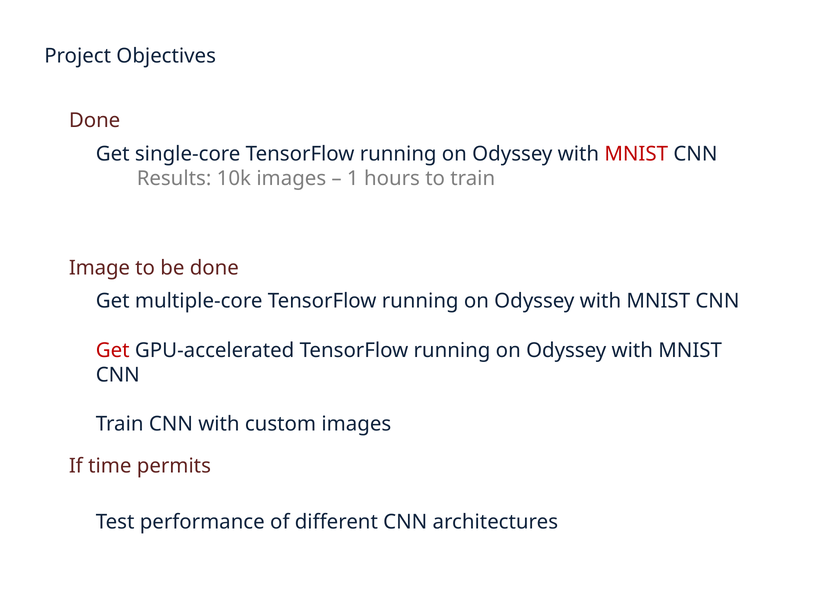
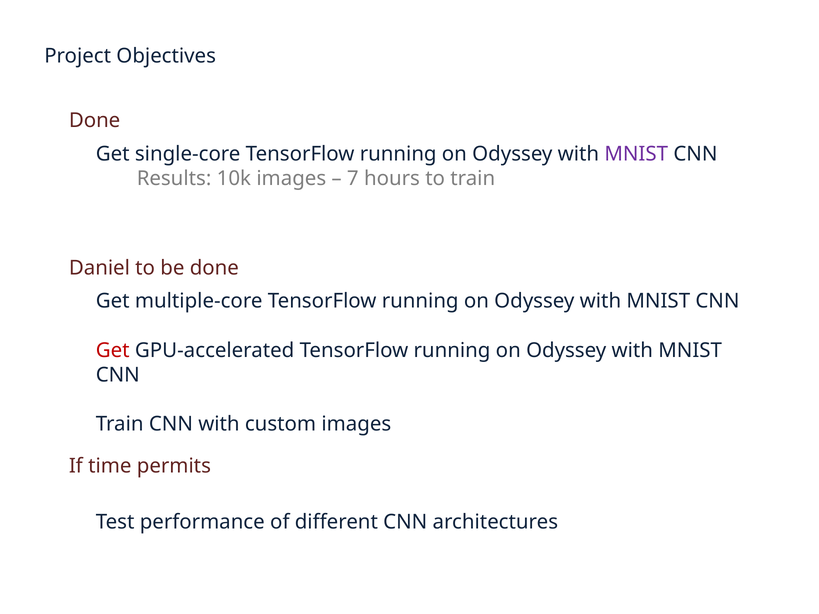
MNIST at (636, 154) colour: red -> purple
1: 1 -> 7
Image: Image -> Daniel
